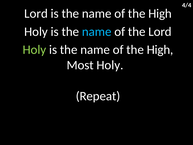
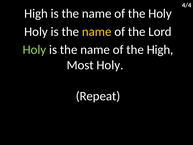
Lord at (36, 14): Lord -> High
High at (160, 14): High -> Holy
name at (97, 32) colour: light blue -> yellow
